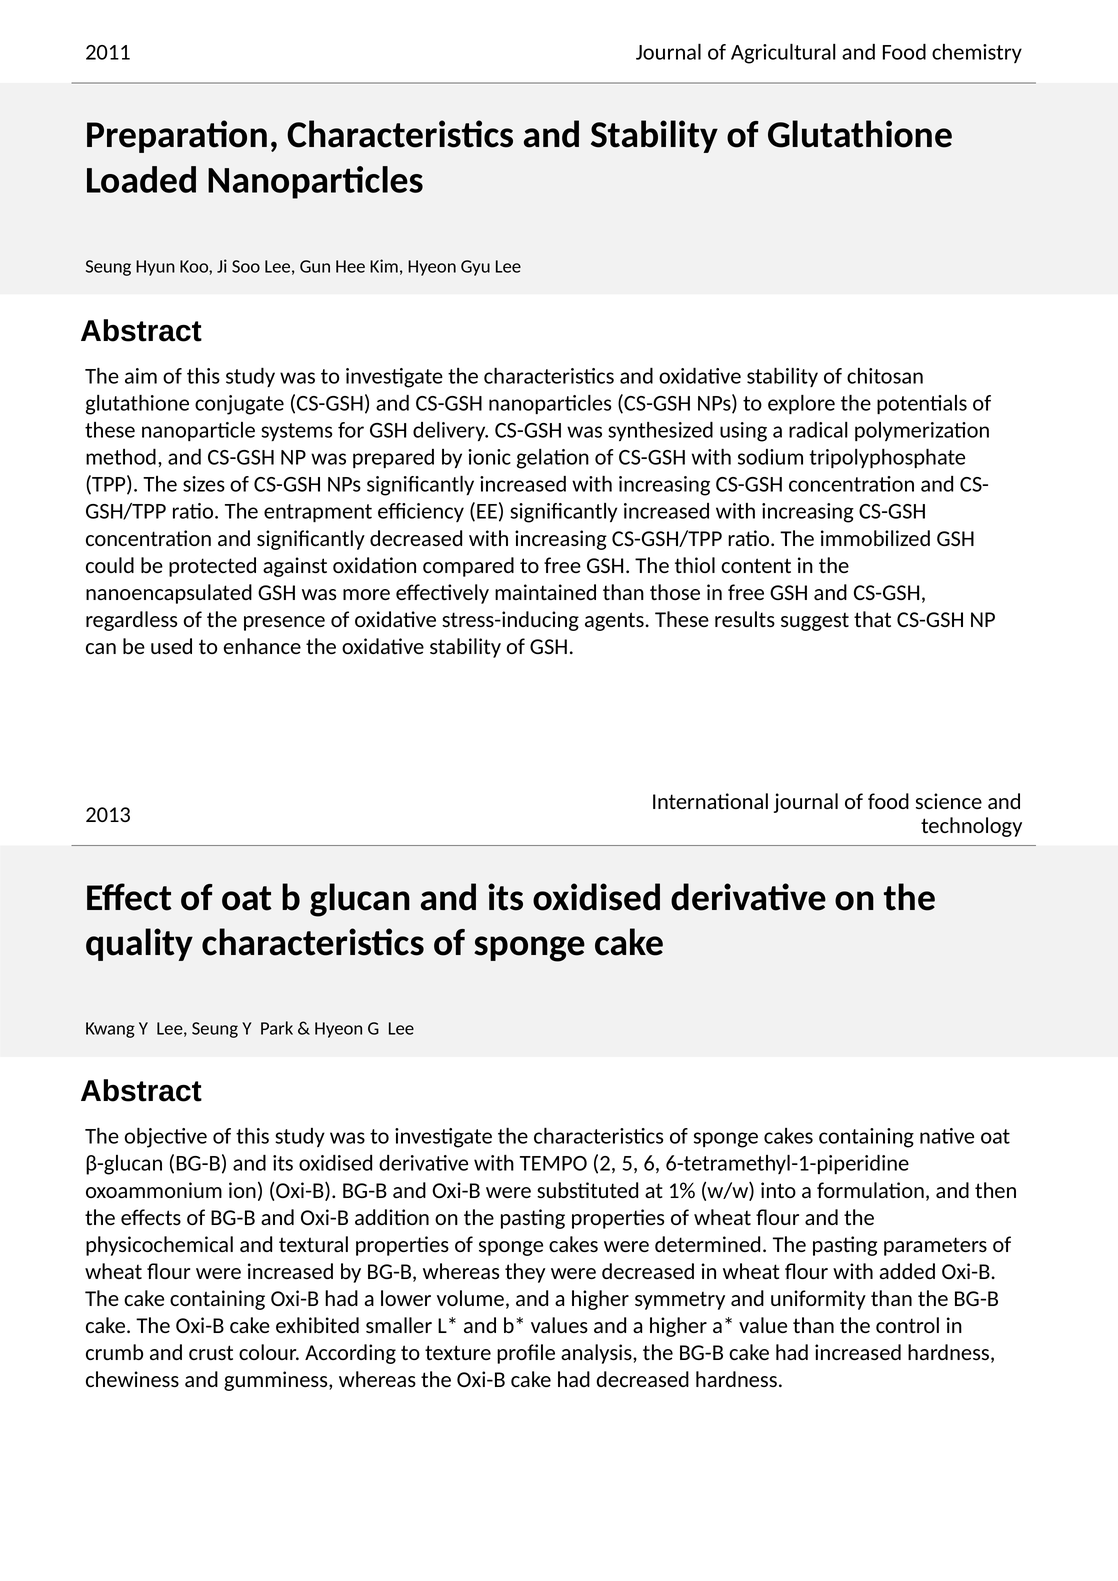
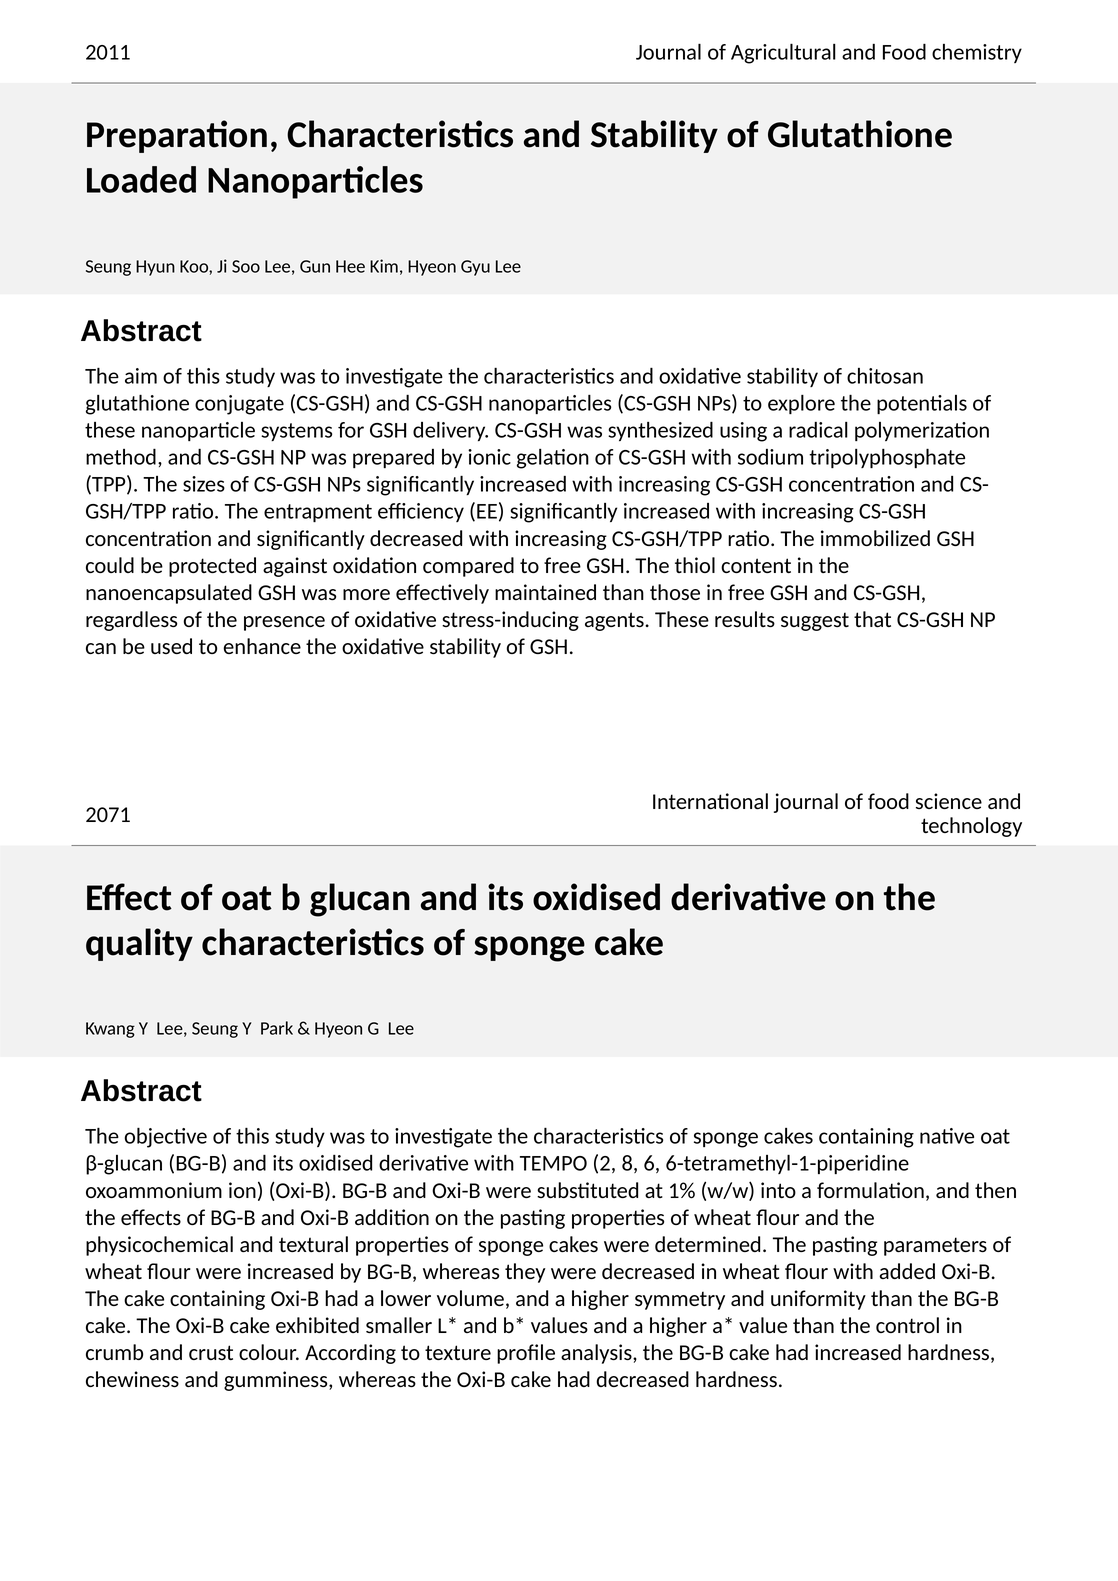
2013: 2013 -> 2071
5: 5 -> 8
